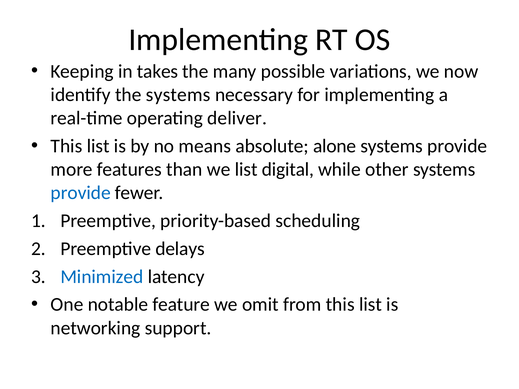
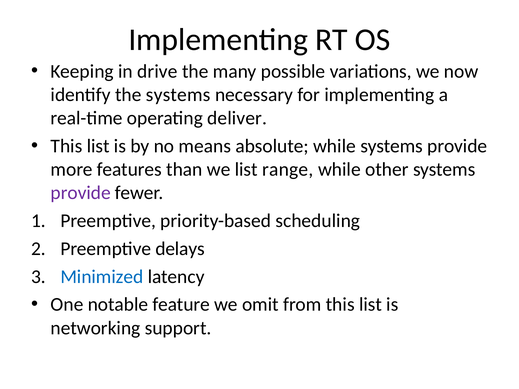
takes: takes -> drive
absolute alone: alone -> while
digital: digital -> range
provide at (81, 193) colour: blue -> purple
